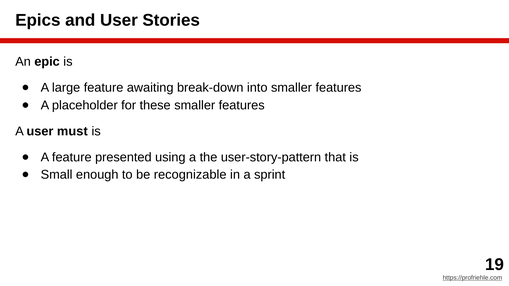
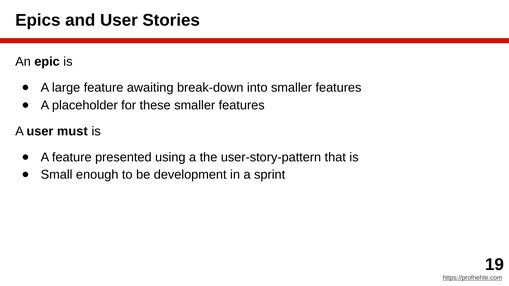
recognizable: recognizable -> development
